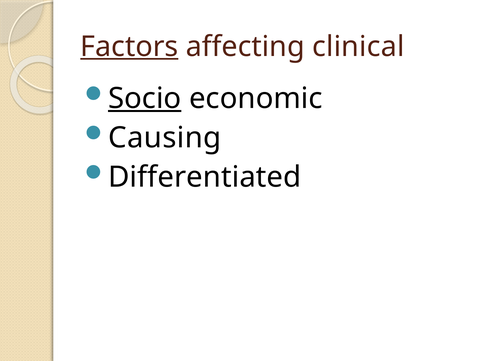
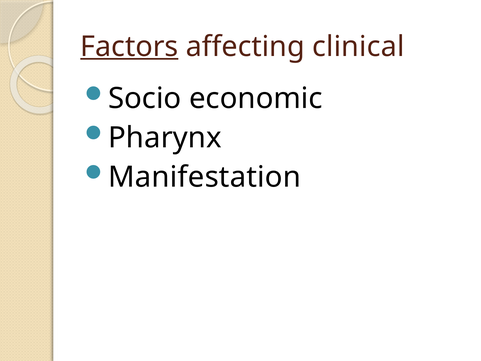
Socio underline: present -> none
Causing: Causing -> Pharynx
Differentiated: Differentiated -> Manifestation
